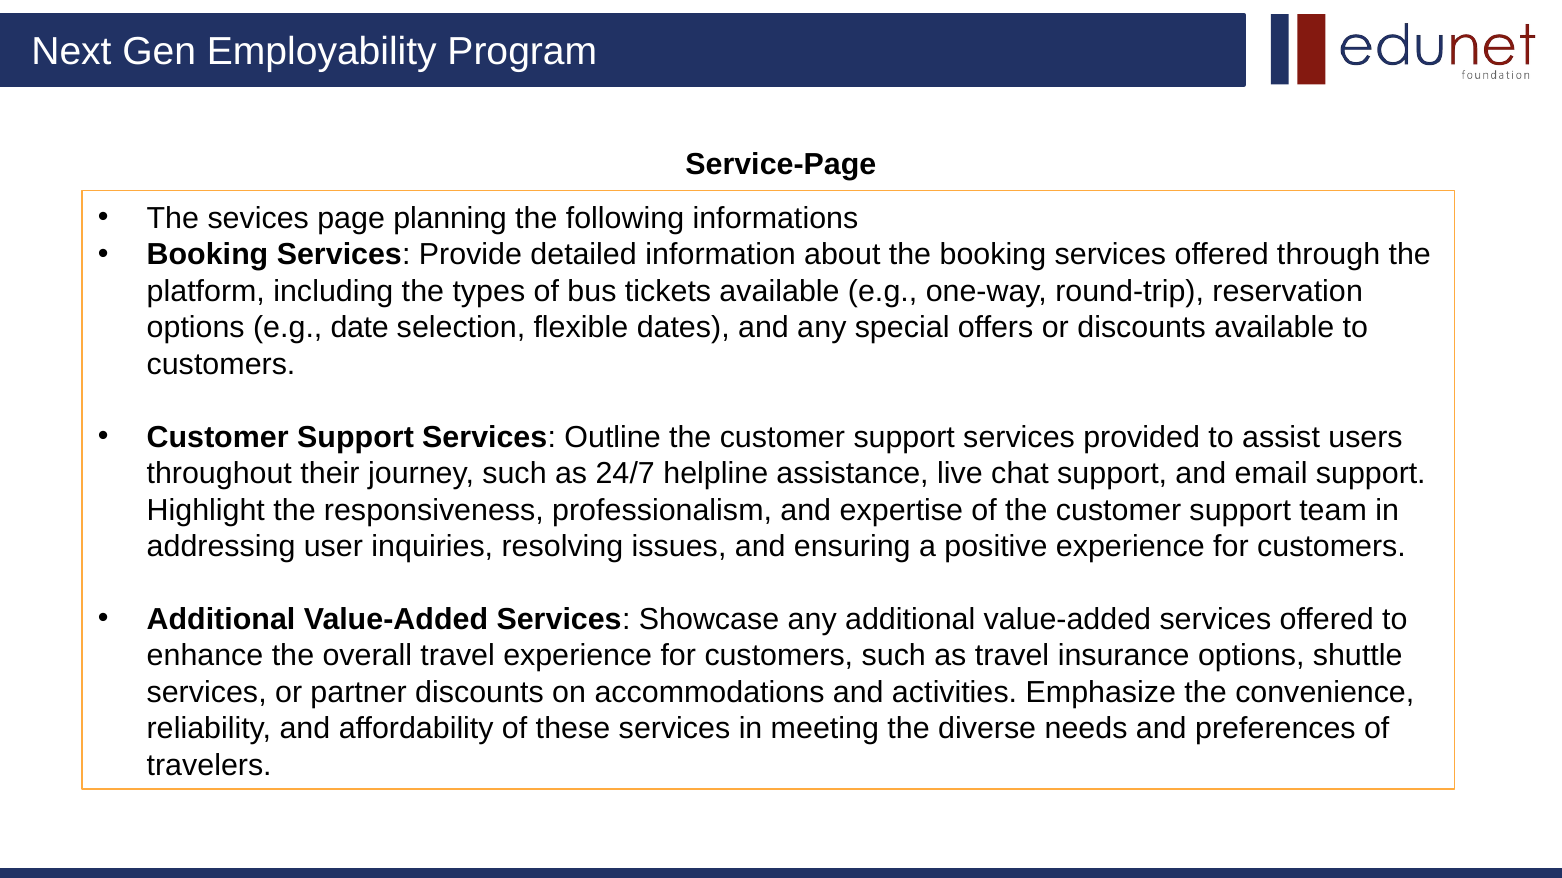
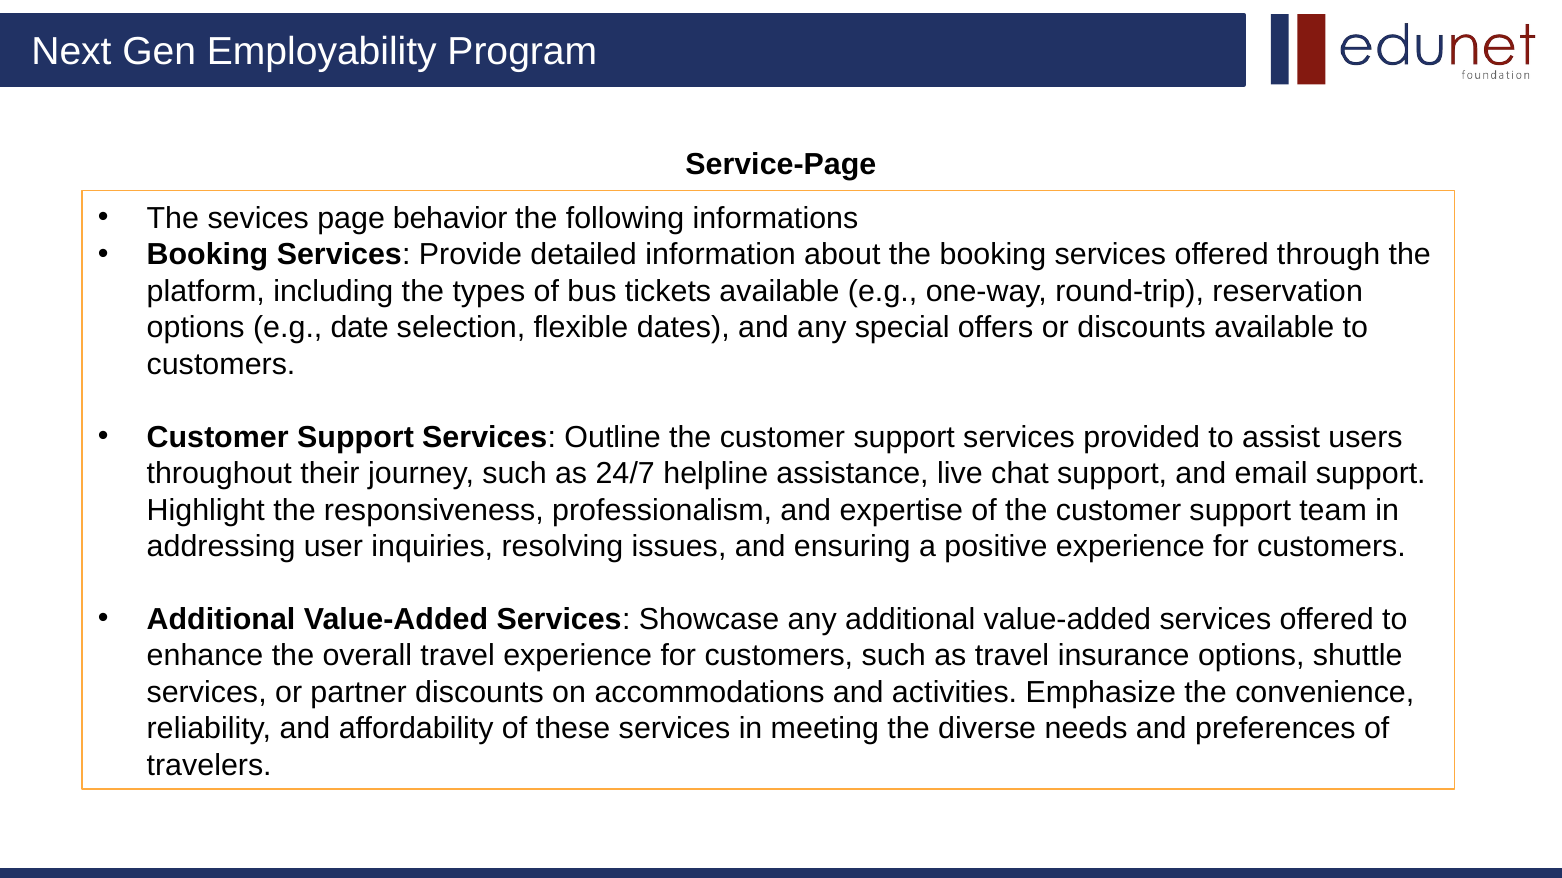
planning: planning -> behavior
